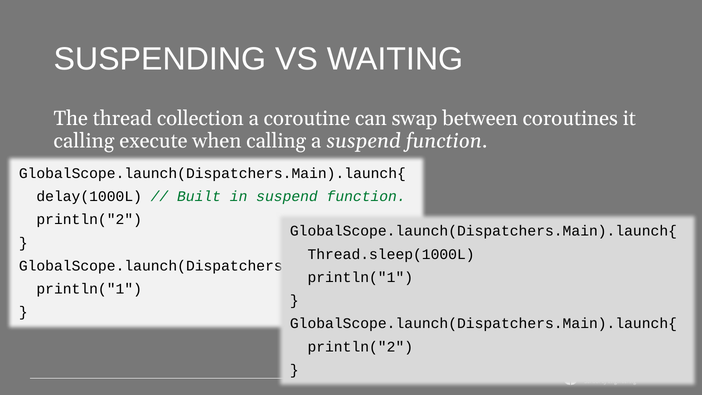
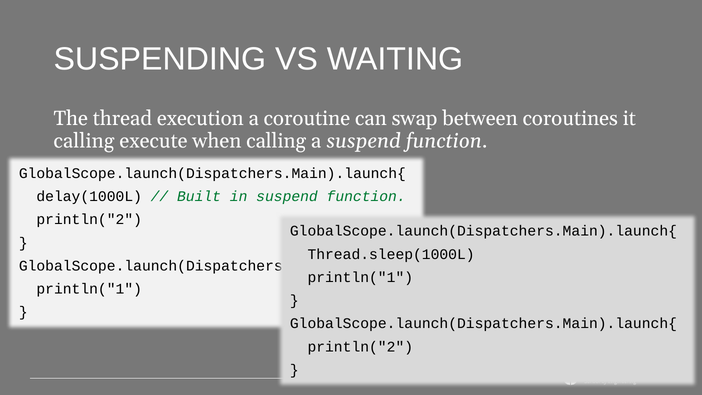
collection: collection -> execution
